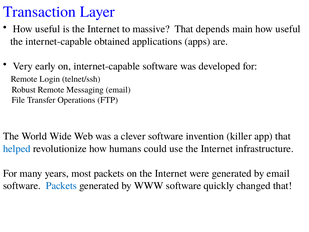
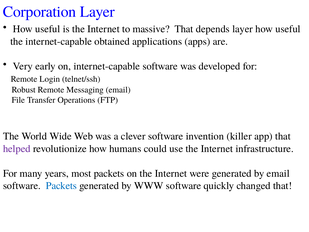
Transaction: Transaction -> Corporation
depends main: main -> layer
helped colour: blue -> purple
